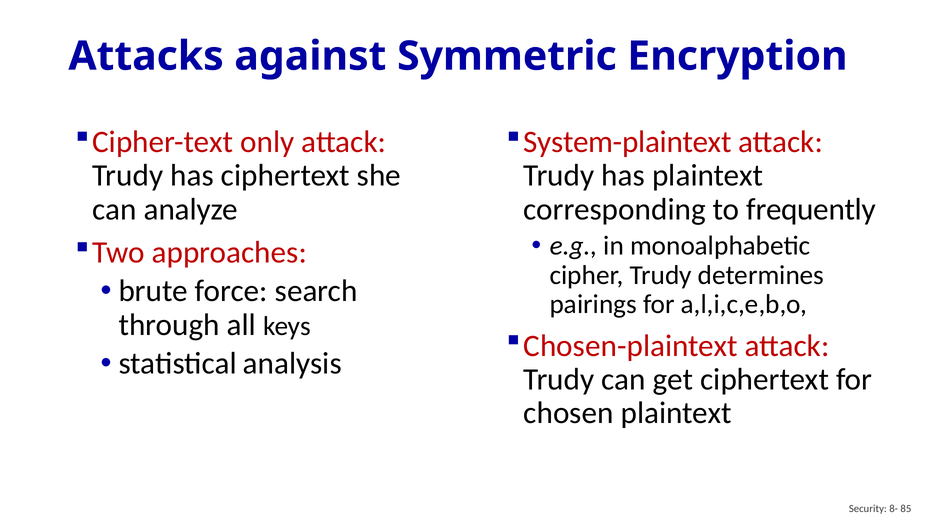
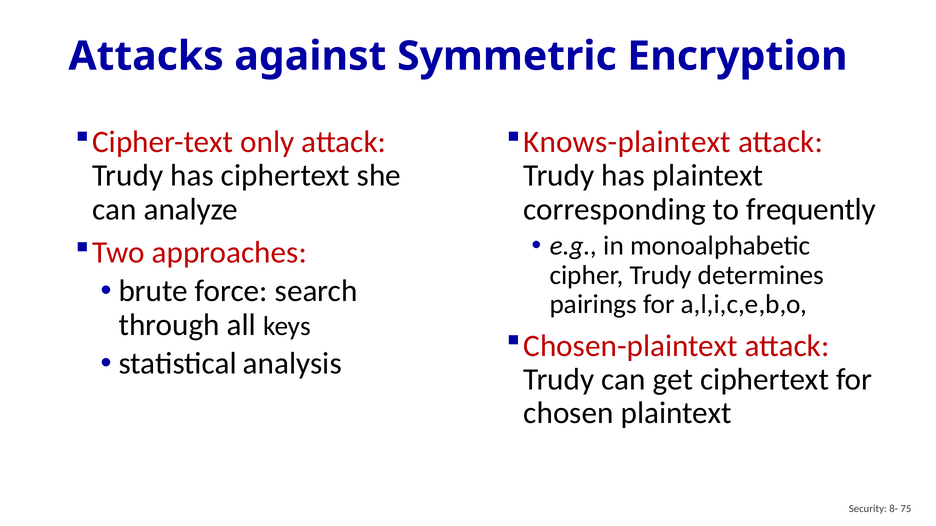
System-plaintext: System-plaintext -> Knows-plaintext
85: 85 -> 75
